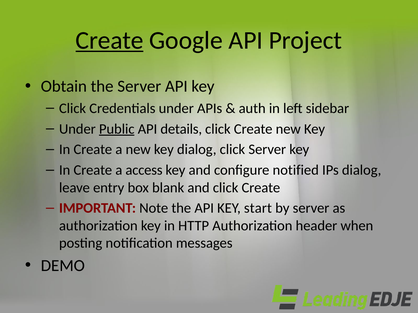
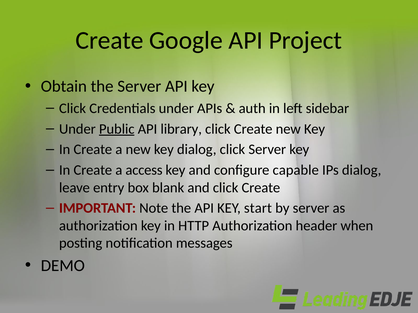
Create at (110, 40) underline: present -> none
details: details -> library
notified: notified -> capable
